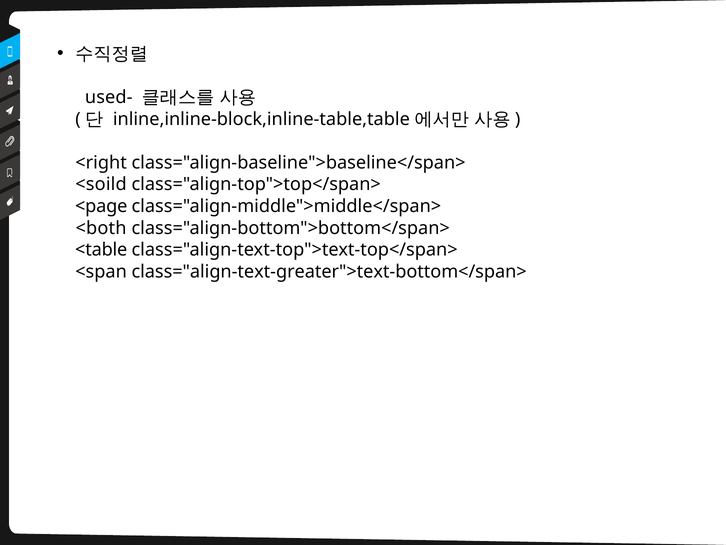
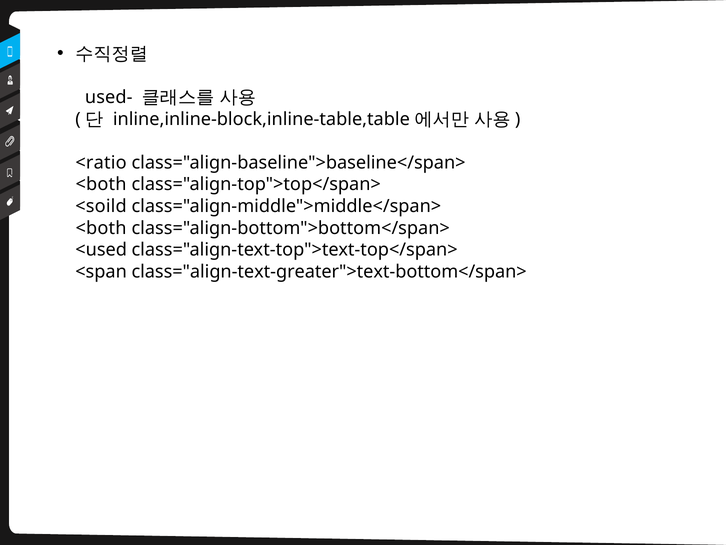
<right: <right -> <ratio
<soild at (101, 184): <soild -> <both
<page: <page -> <soild
<table: <table -> <used
